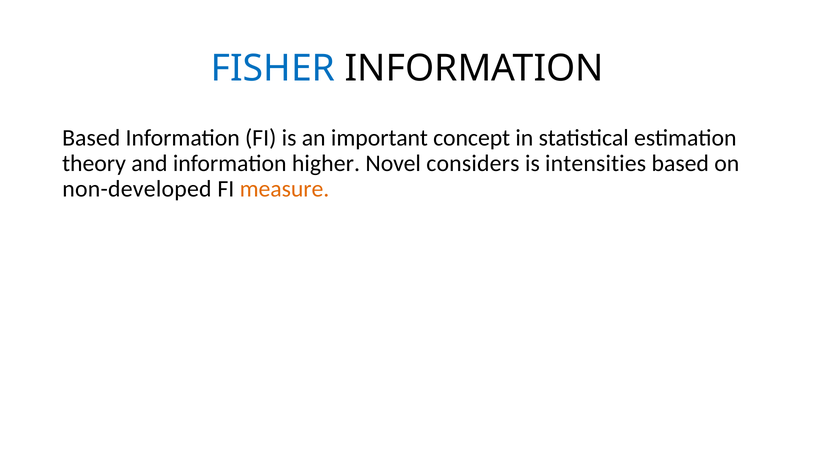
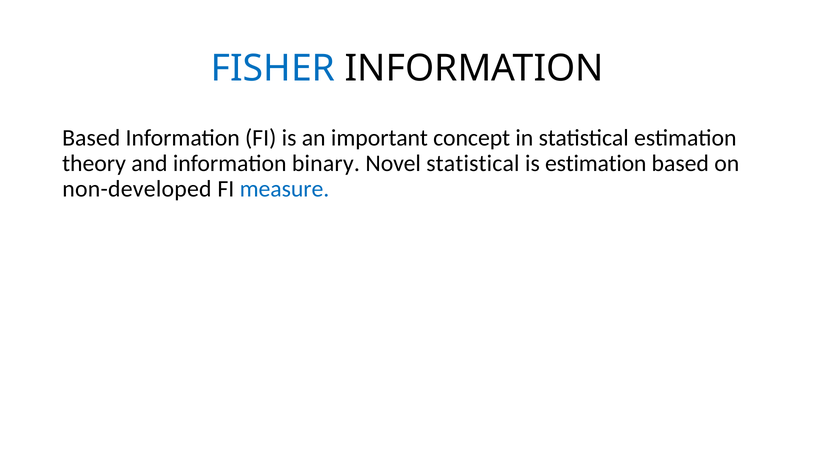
higher: higher -> binary
Novel considers: considers -> statistical
is intensities: intensities -> estimation
measure colour: orange -> blue
